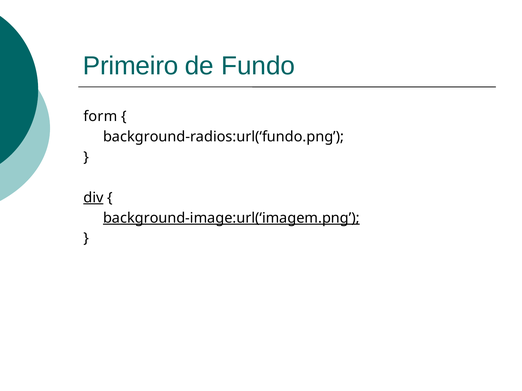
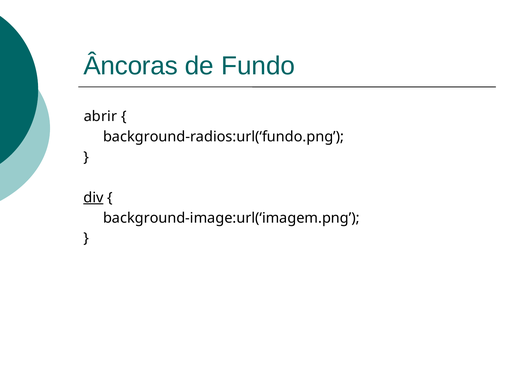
Primeiro: Primeiro -> Âncoras
form: form -> abrir
background-image:url(‘imagem.png underline: present -> none
